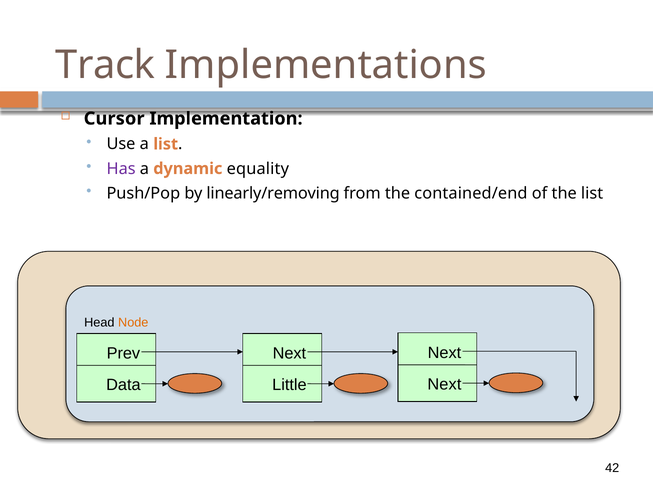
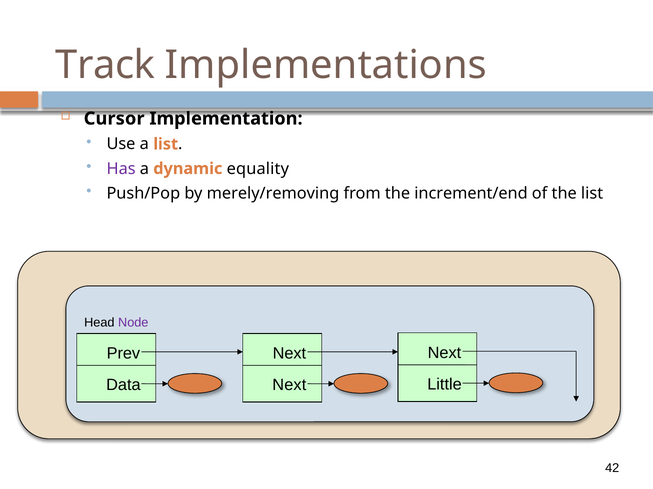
linearly/removing: linearly/removing -> merely/removing
contained/end: contained/end -> increment/end
Node colour: orange -> purple
Next at (444, 385): Next -> Little
Little at (289, 385): Little -> Next
